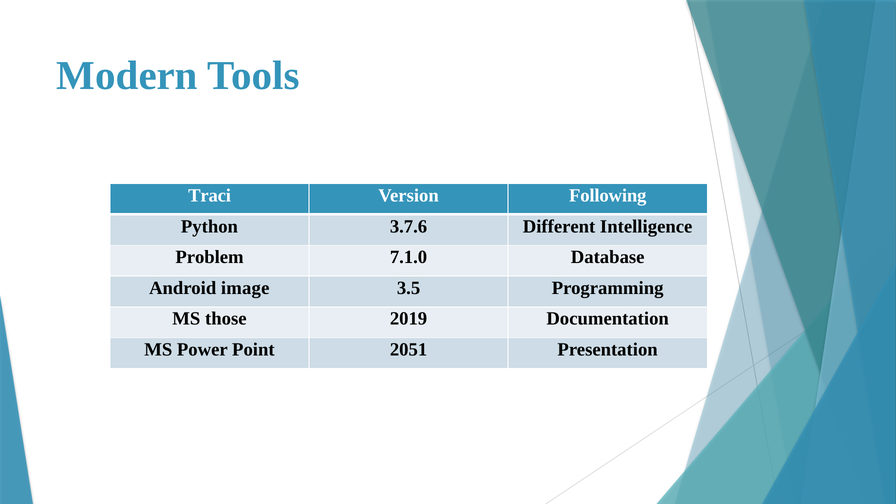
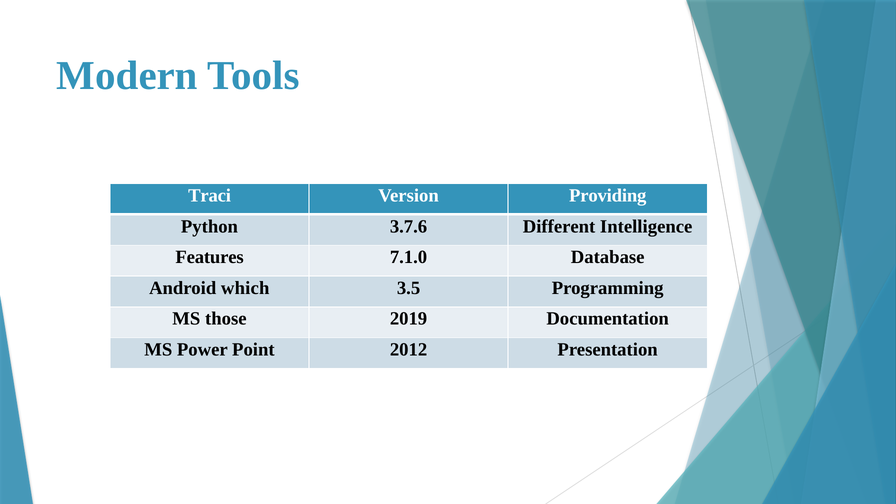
Following: Following -> Providing
Problem: Problem -> Features
image: image -> which
2051: 2051 -> 2012
